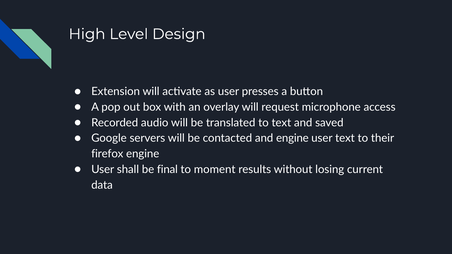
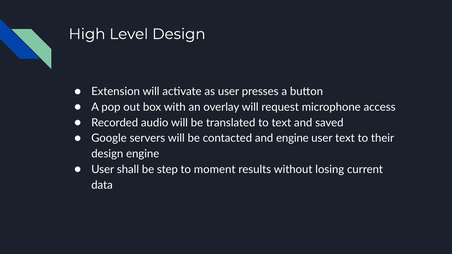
firefox at (107, 154): firefox -> design
final: final -> step
